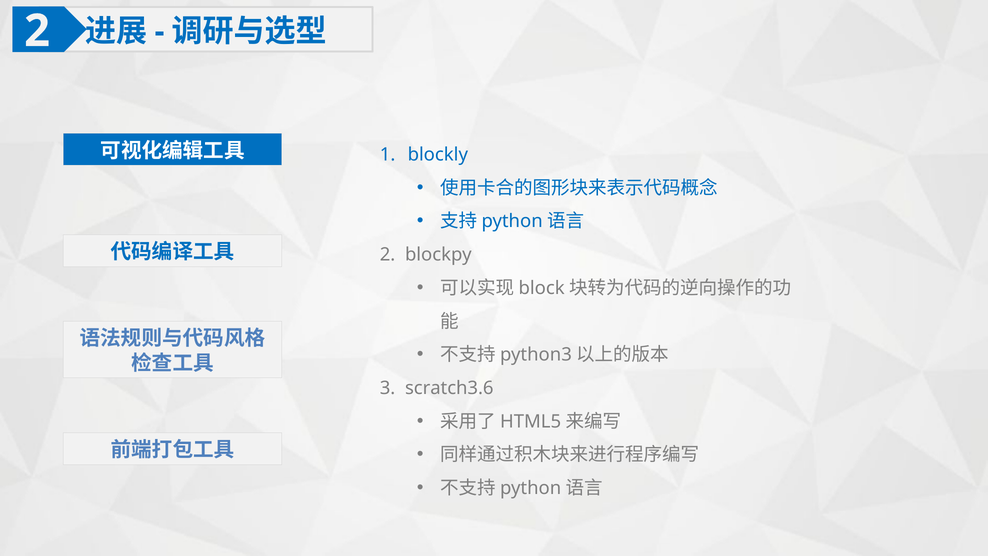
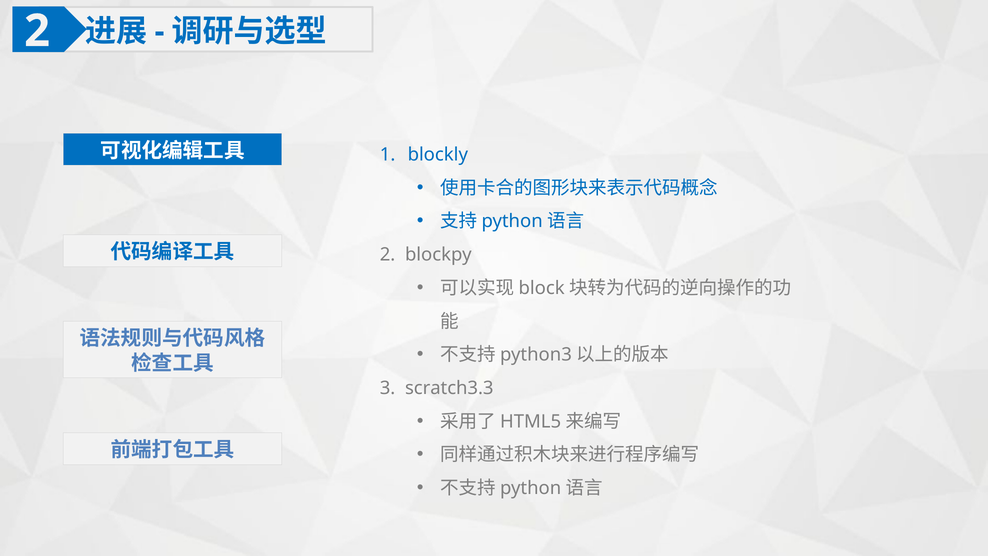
scratch3.6: scratch3.6 -> scratch3.3
